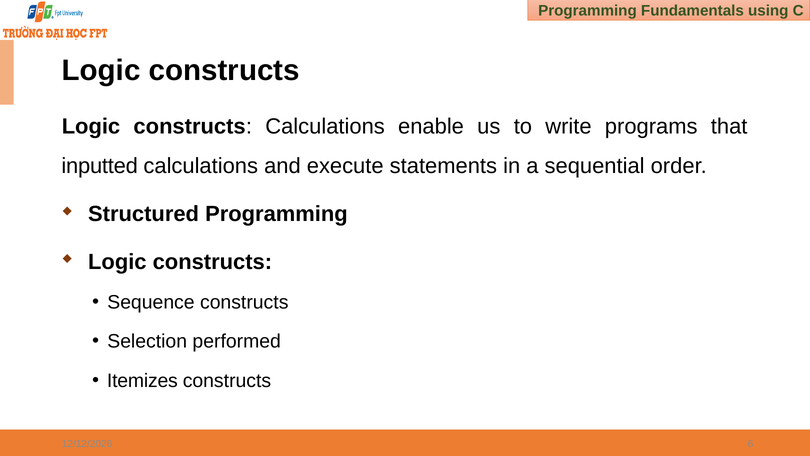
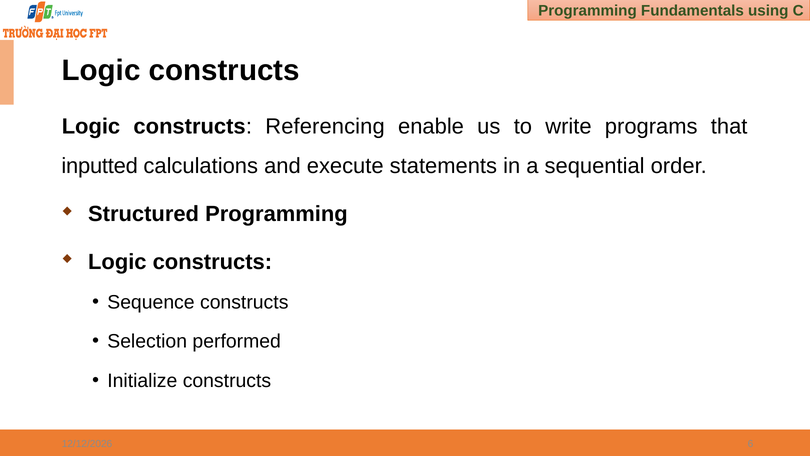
constructs Calculations: Calculations -> Referencing
Itemizes: Itemizes -> Initialize
